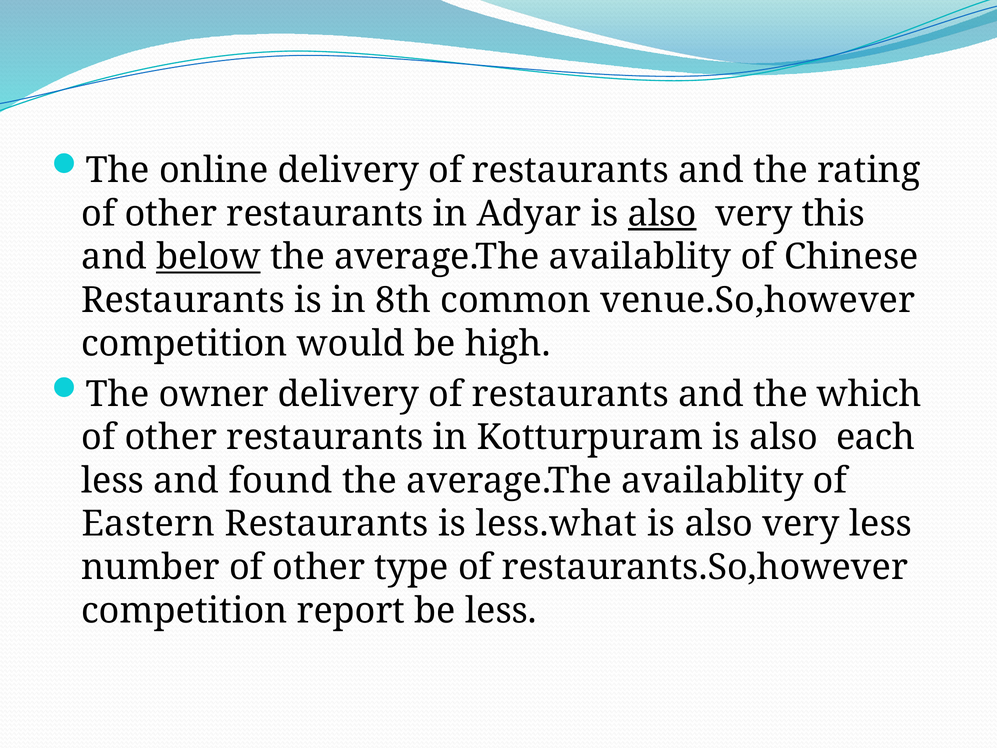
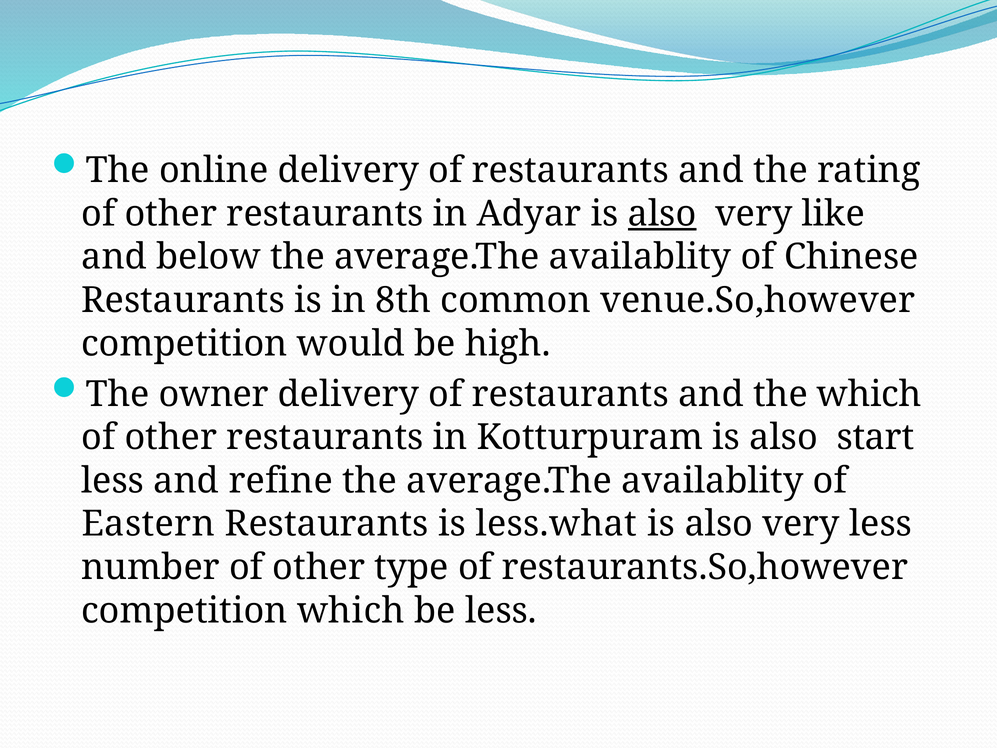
this: this -> like
below underline: present -> none
each: each -> start
found: found -> refine
competition report: report -> which
